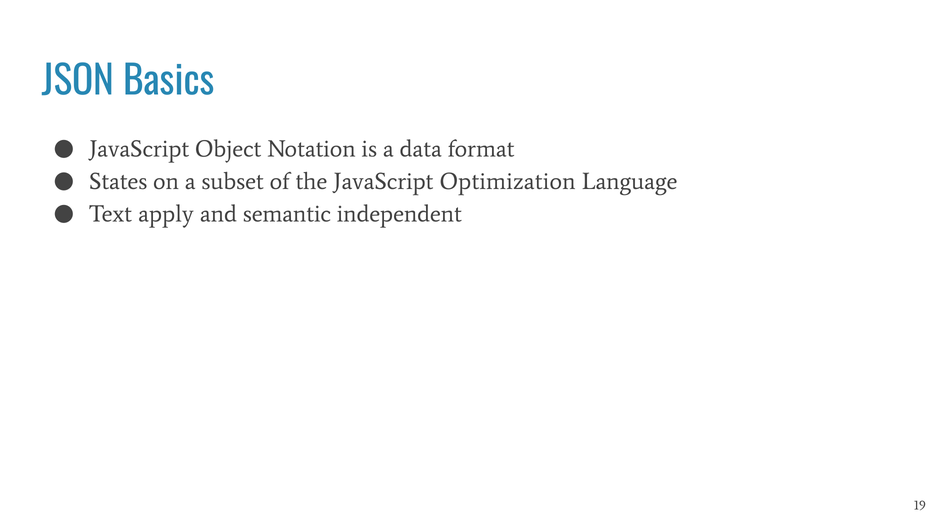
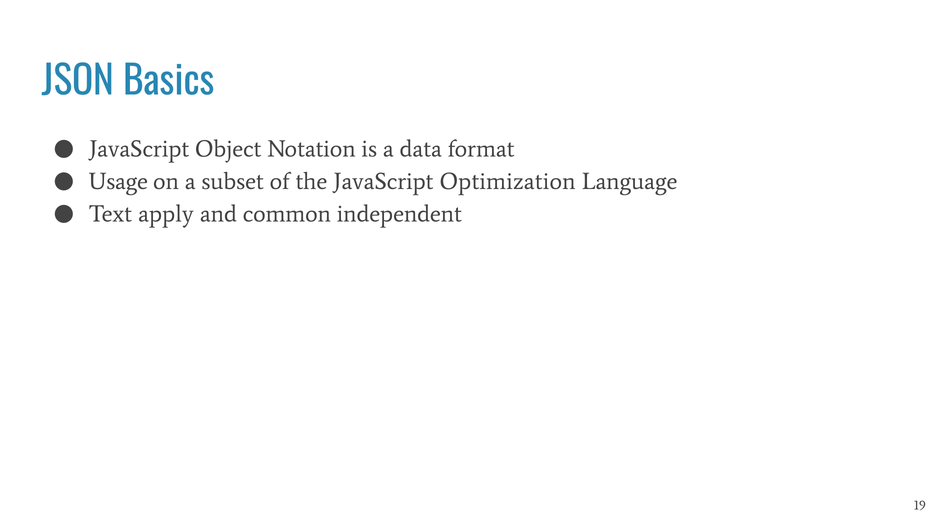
States: States -> Usage
semantic: semantic -> common
